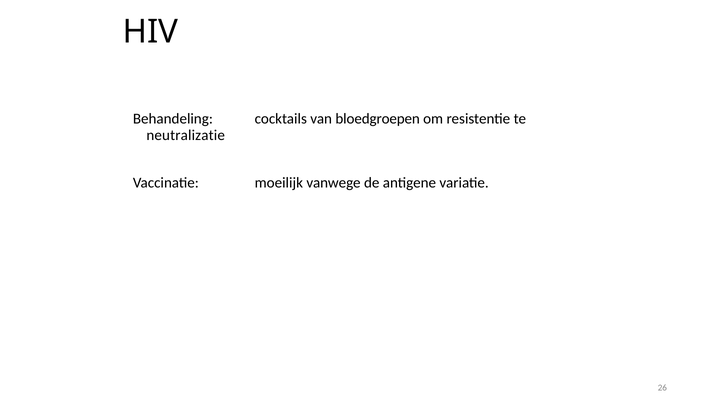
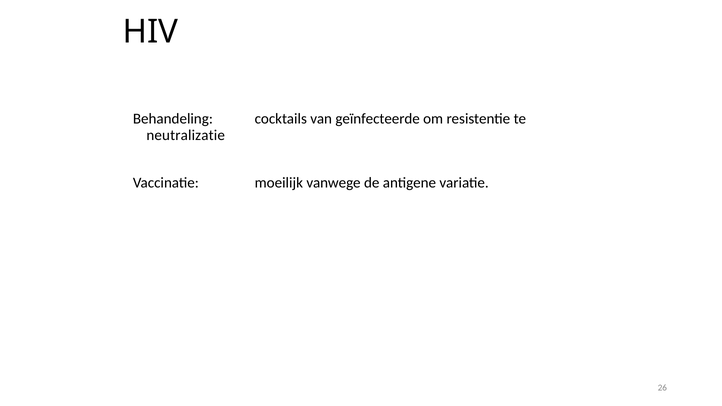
bloedgroepen: bloedgroepen -> geïnfecteerde
